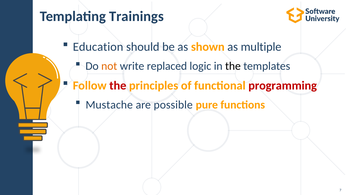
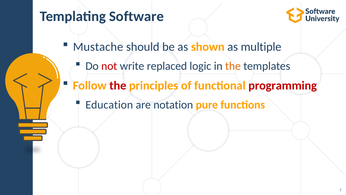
Trainings: Trainings -> Software
Education: Education -> Mustache
not colour: orange -> red
the at (233, 66) colour: black -> orange
Mustache: Mustache -> Education
possible: possible -> notation
